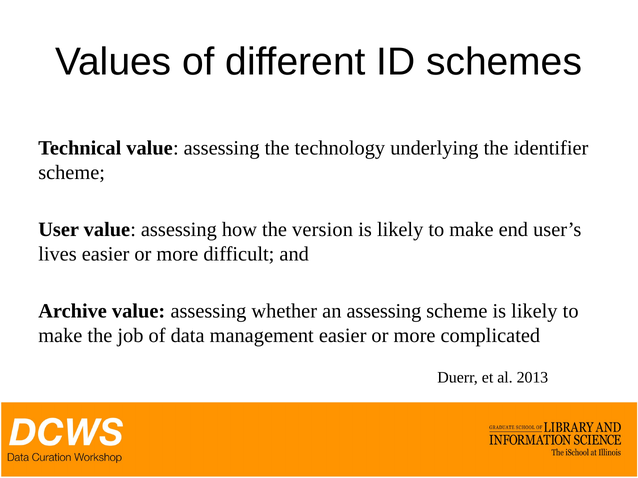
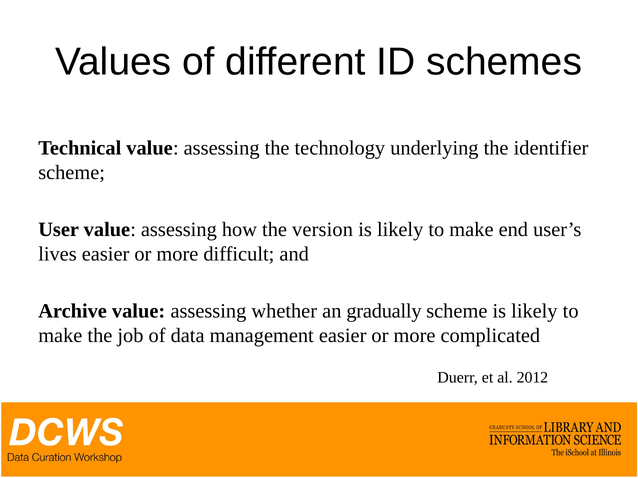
an assessing: assessing -> gradually
2013: 2013 -> 2012
